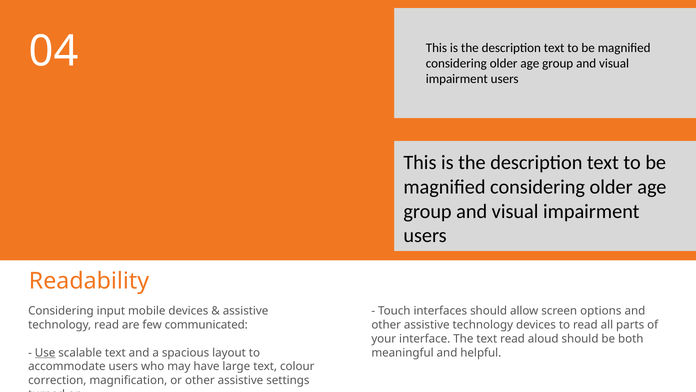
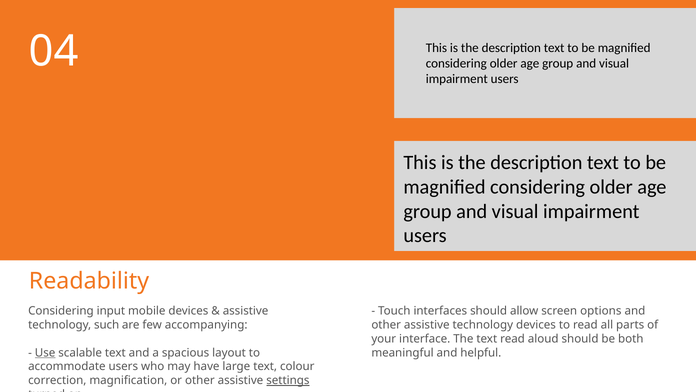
technology read: read -> such
communicated: communicated -> accompanying
settings underline: none -> present
